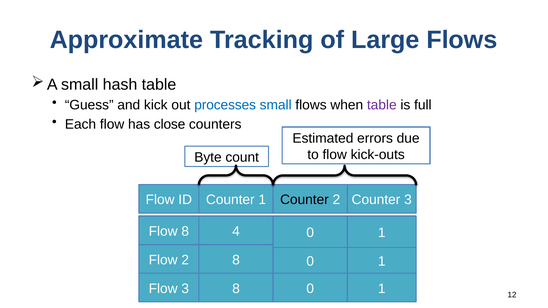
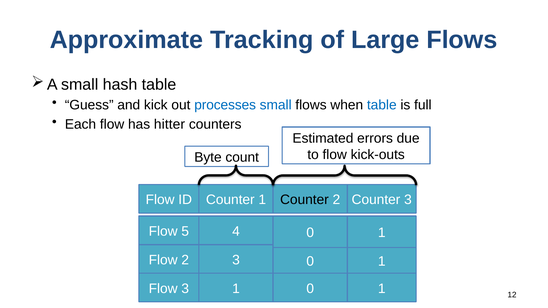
table at (382, 105) colour: purple -> blue
close: close -> hitter
Flow 8: 8 -> 5
2 8: 8 -> 3
3 8: 8 -> 1
